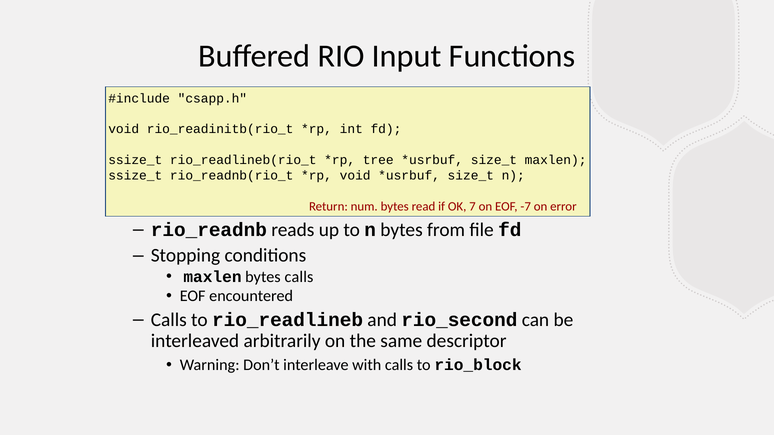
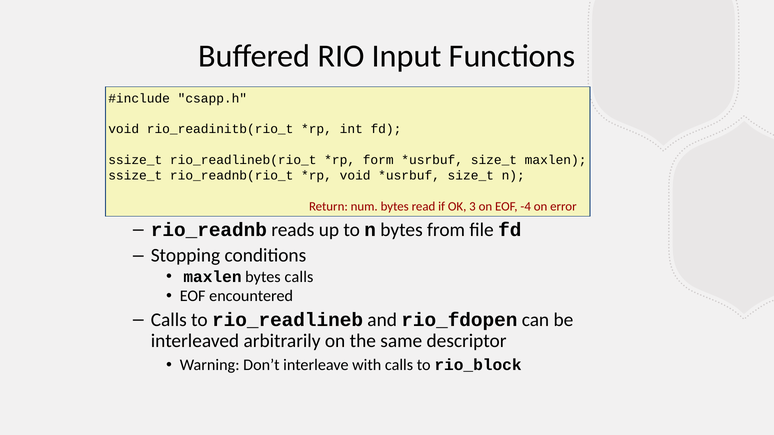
tree: tree -> form
7: 7 -> 3
-7: -7 -> -4
rio_second: rio_second -> rio_fdopen
